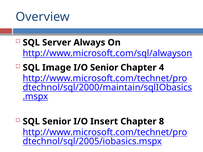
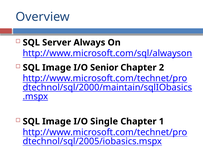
4: 4 -> 2
Senior at (57, 122): Senior -> Image
Insert: Insert -> Single
8: 8 -> 1
